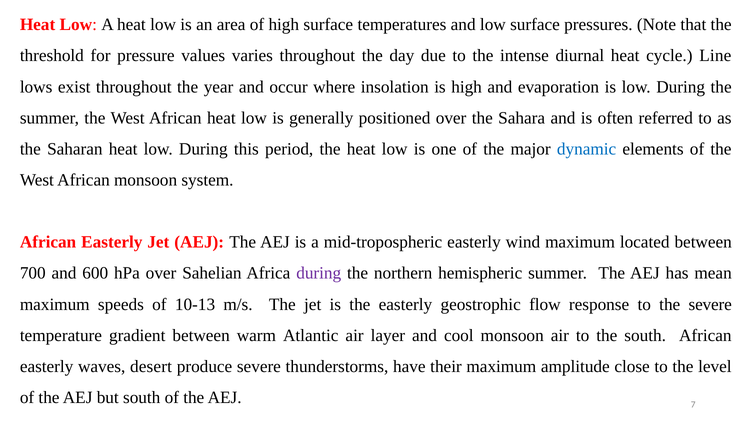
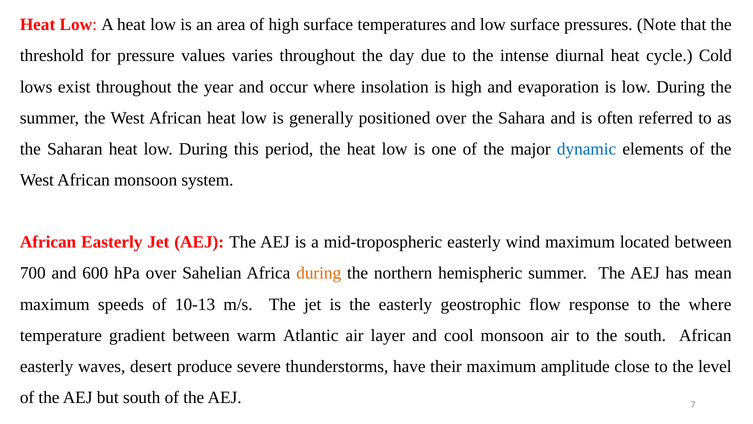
Line: Line -> Cold
during at (319, 273) colour: purple -> orange
the severe: severe -> where
